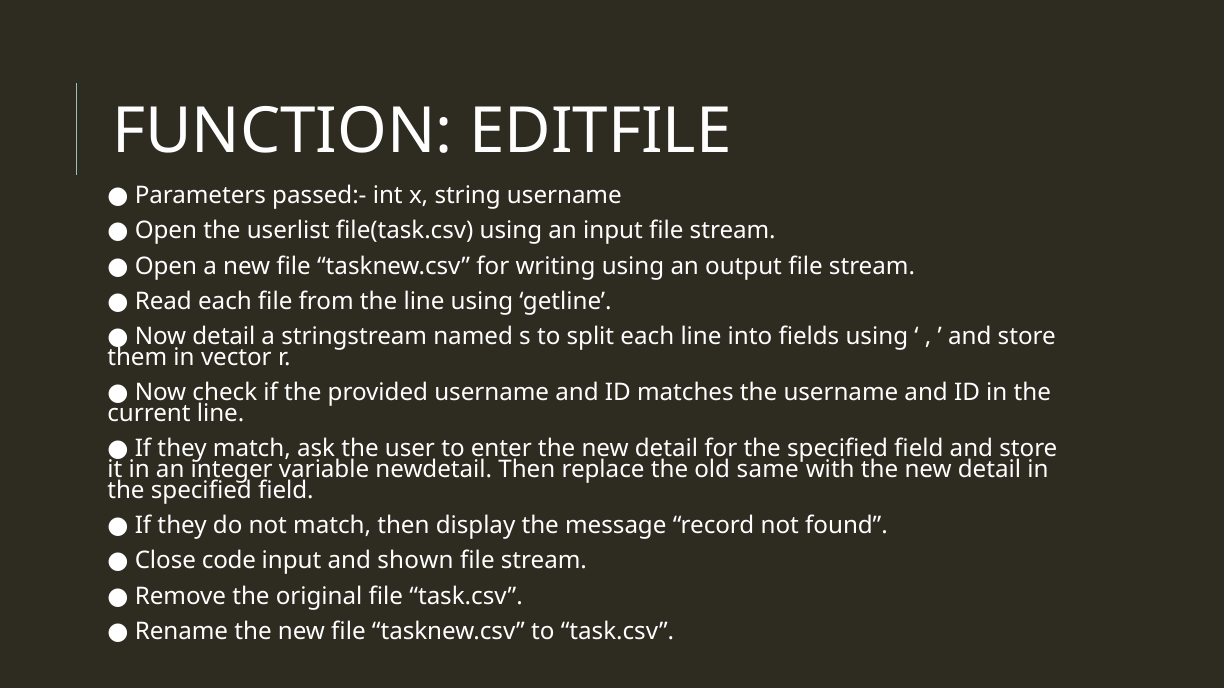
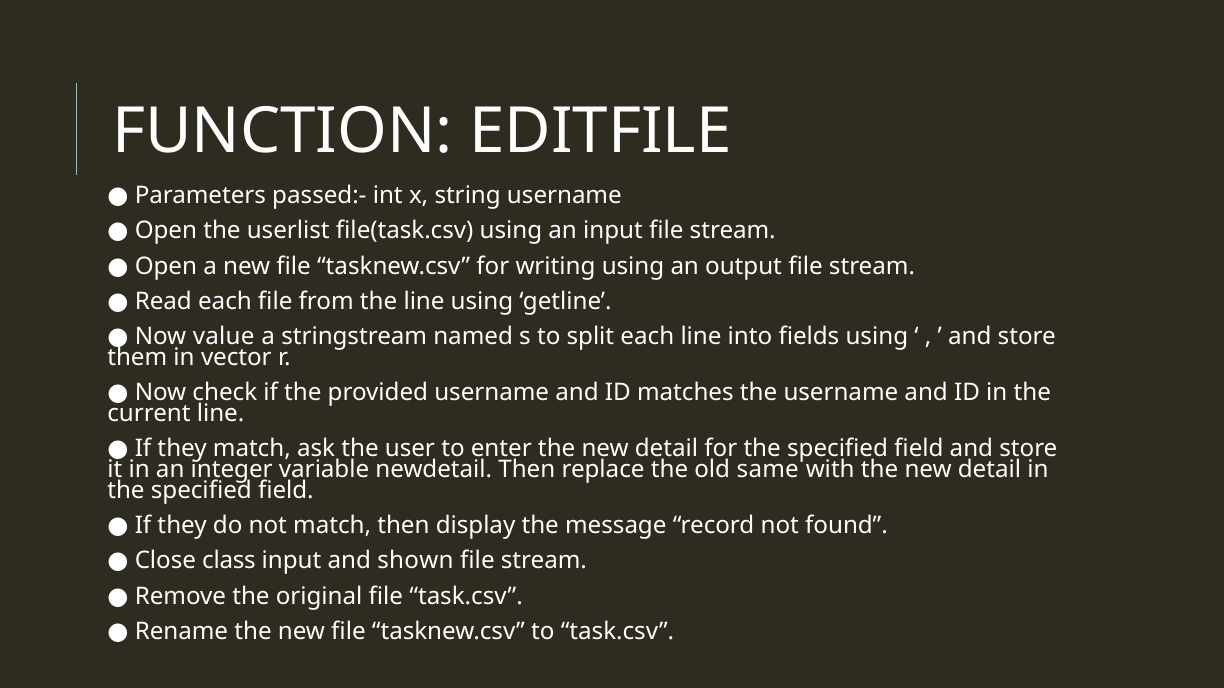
Now detail: detail -> value
code: code -> class
